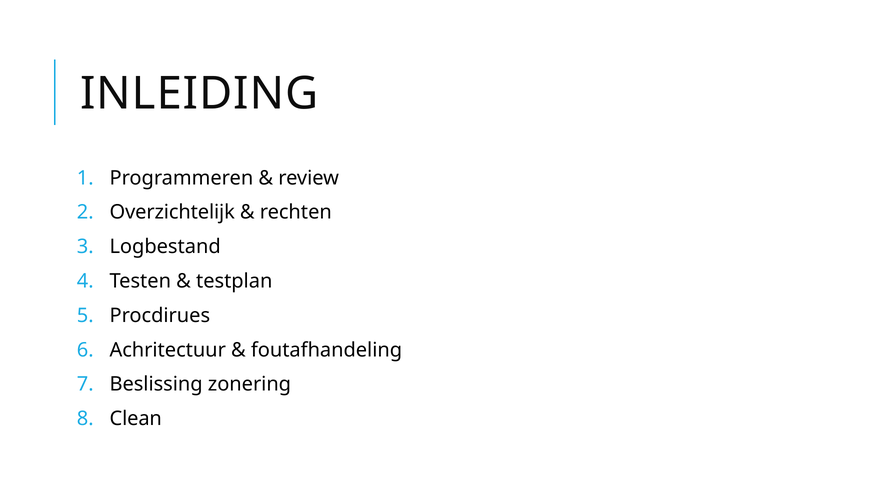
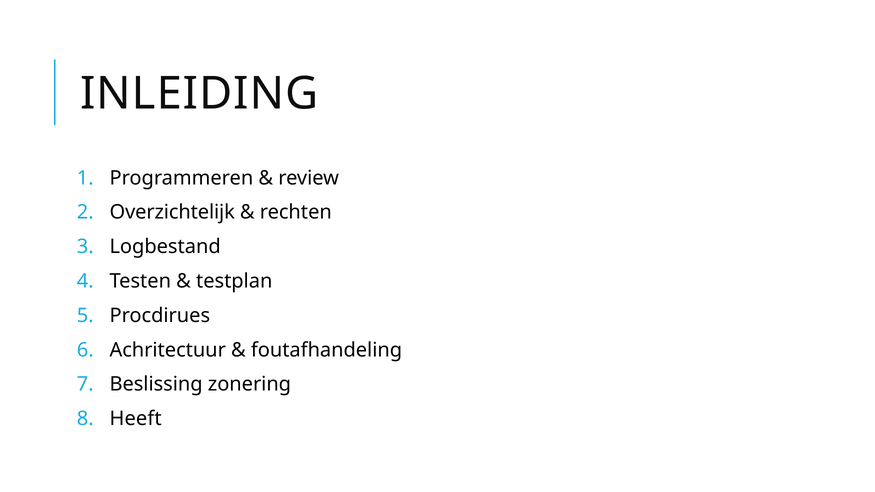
Clean: Clean -> Heeft
